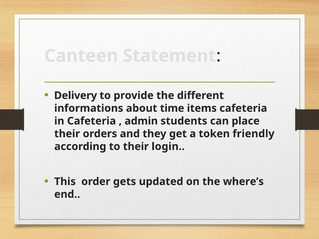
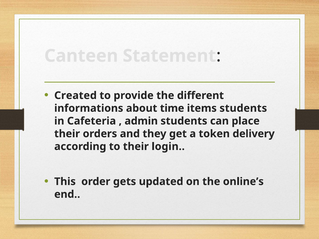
Delivery: Delivery -> Created
items cafeteria: cafeteria -> students
friendly: friendly -> delivery
where’s: where’s -> online’s
